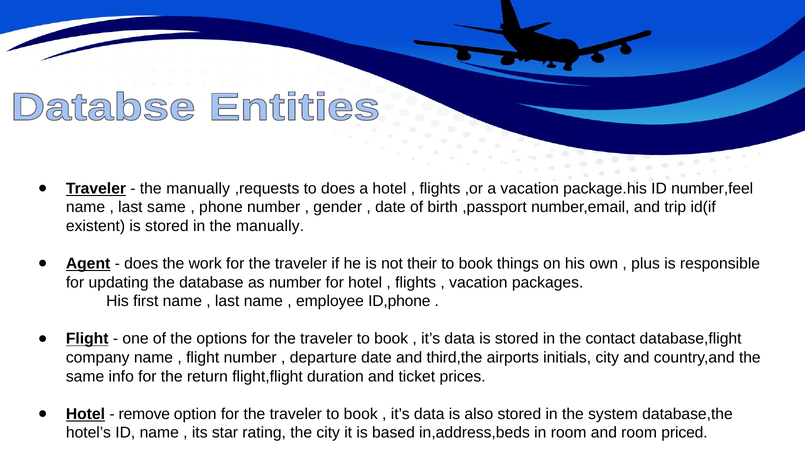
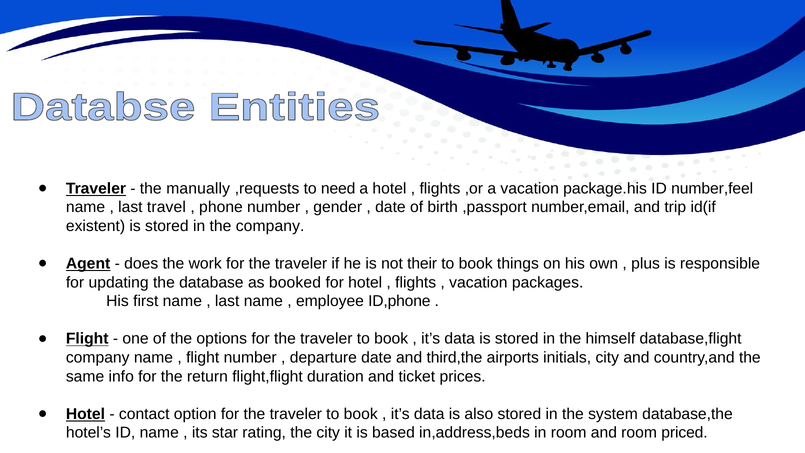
to does: does -> need
last same: same -> travel
in the manually: manually -> company
as number: number -> booked
contact: contact -> himself
remove: remove -> contact
